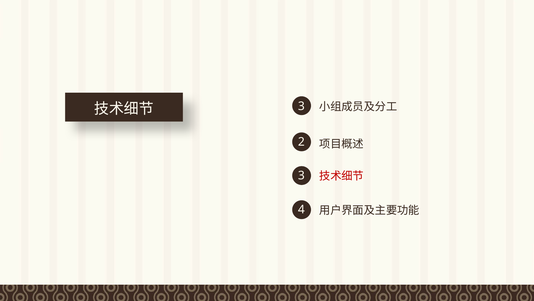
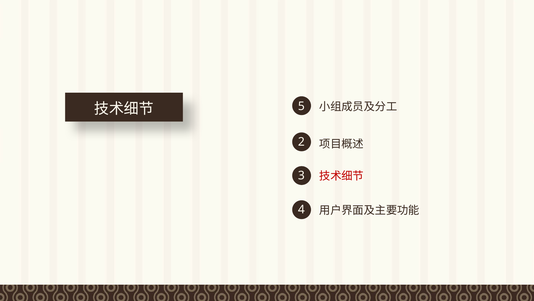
3 at (301, 106): 3 -> 5
